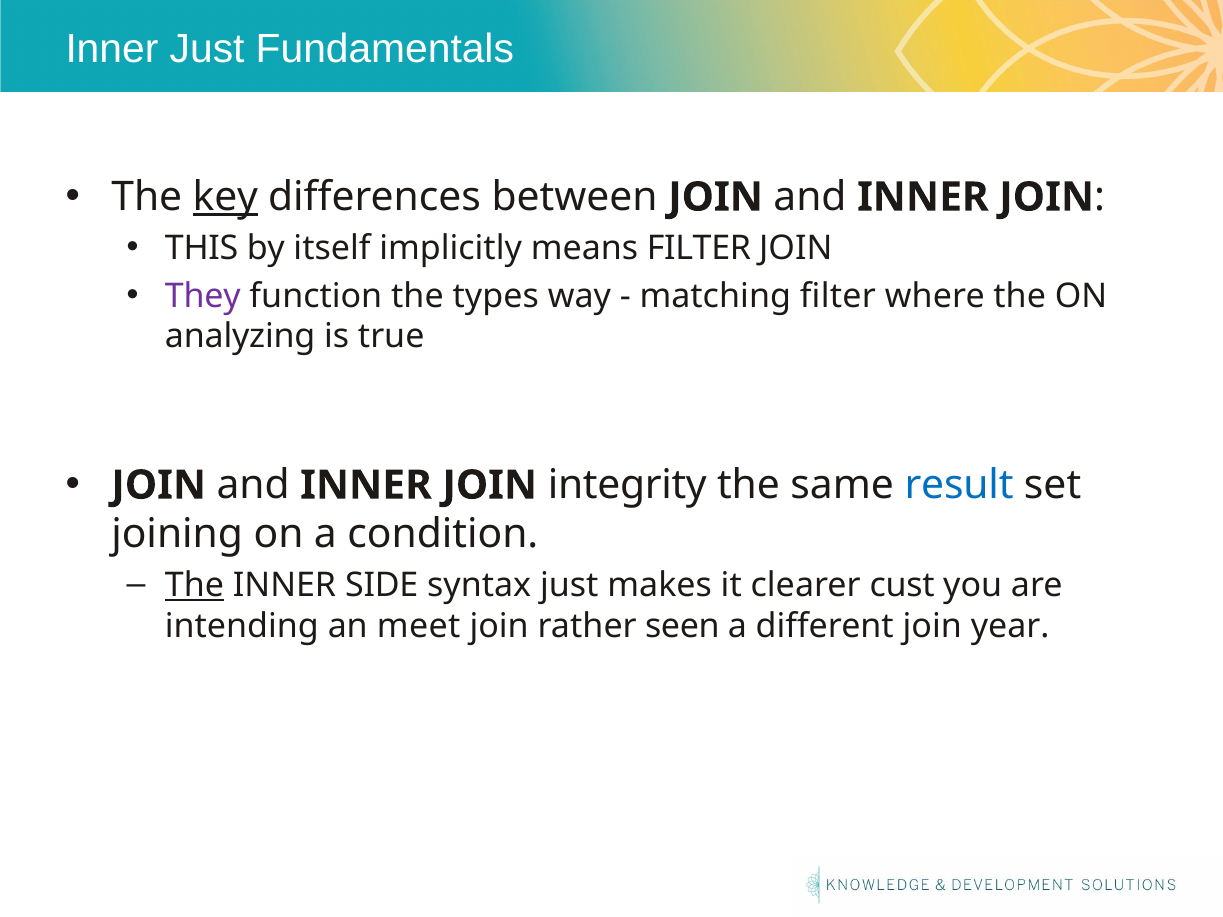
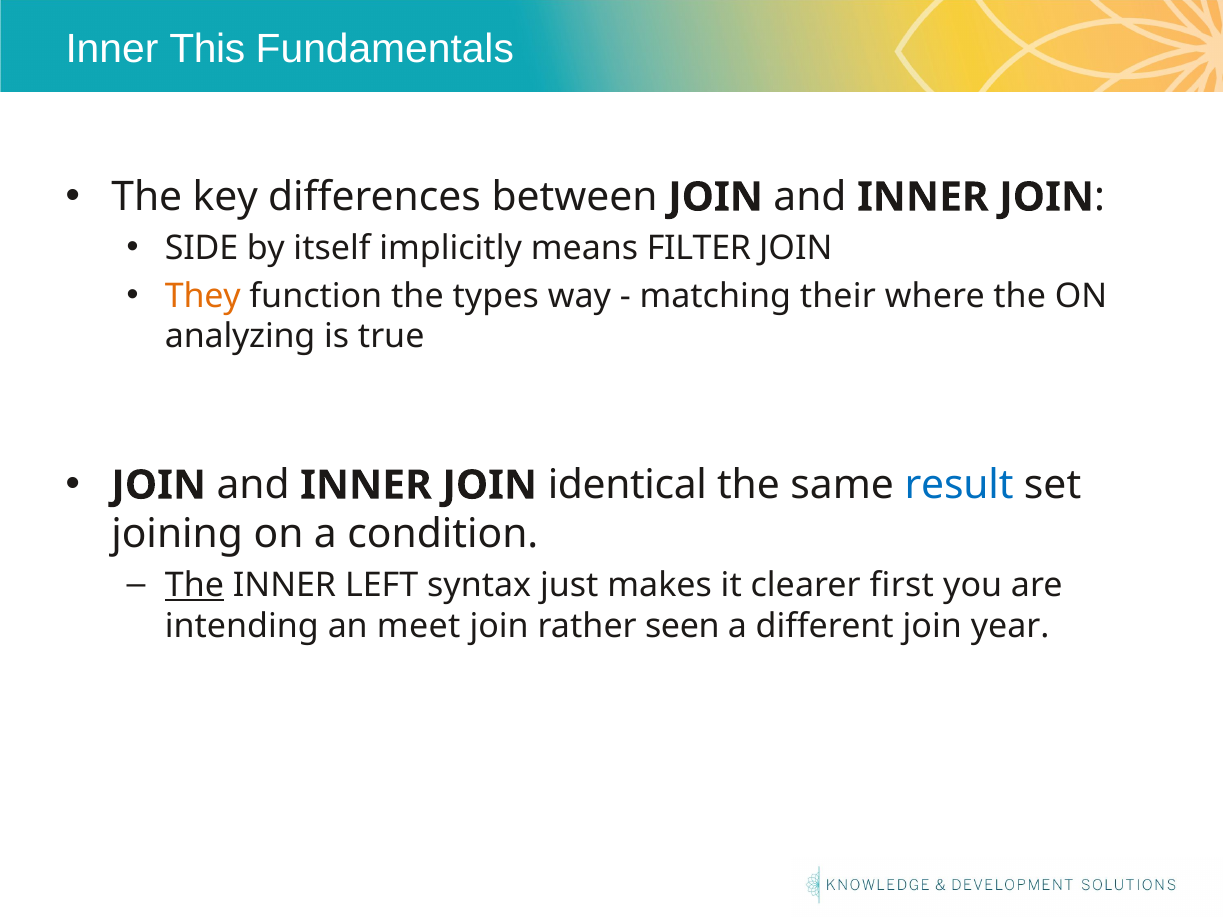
Inner Just: Just -> This
key underline: present -> none
THIS: THIS -> SIDE
They colour: purple -> orange
matching filter: filter -> their
integrity: integrity -> identical
SIDE: SIDE -> LEFT
cust: cust -> first
